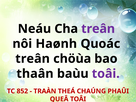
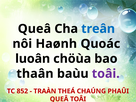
Neáu at (34, 29): Neáu -> Queâ
treân at (98, 29) colour: purple -> blue
treân at (33, 59): treân -> luoân
